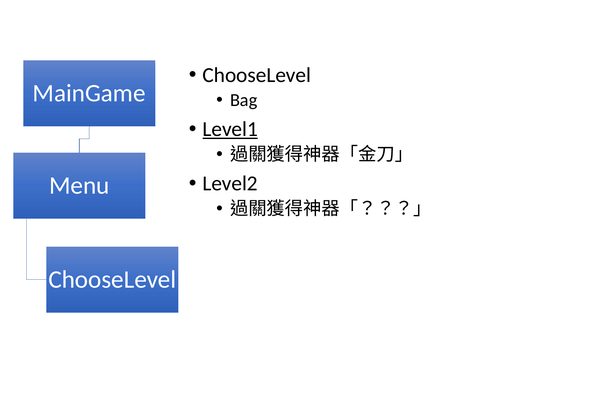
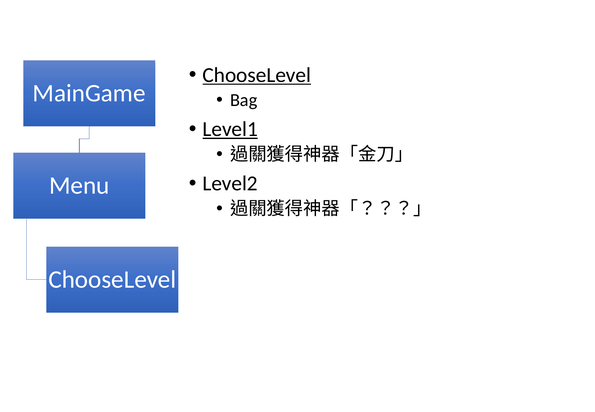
ChooseLevel at (257, 75) underline: none -> present
